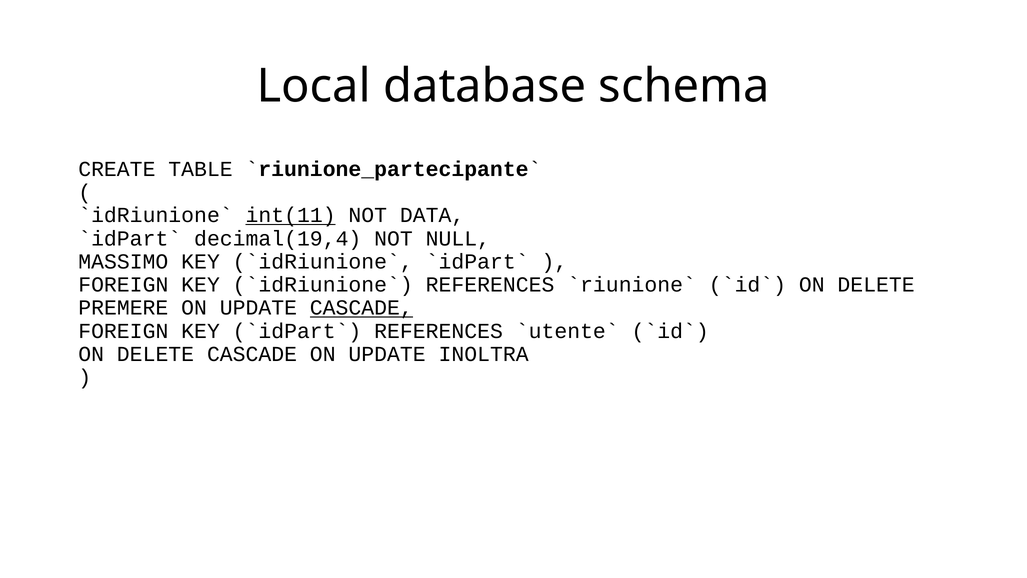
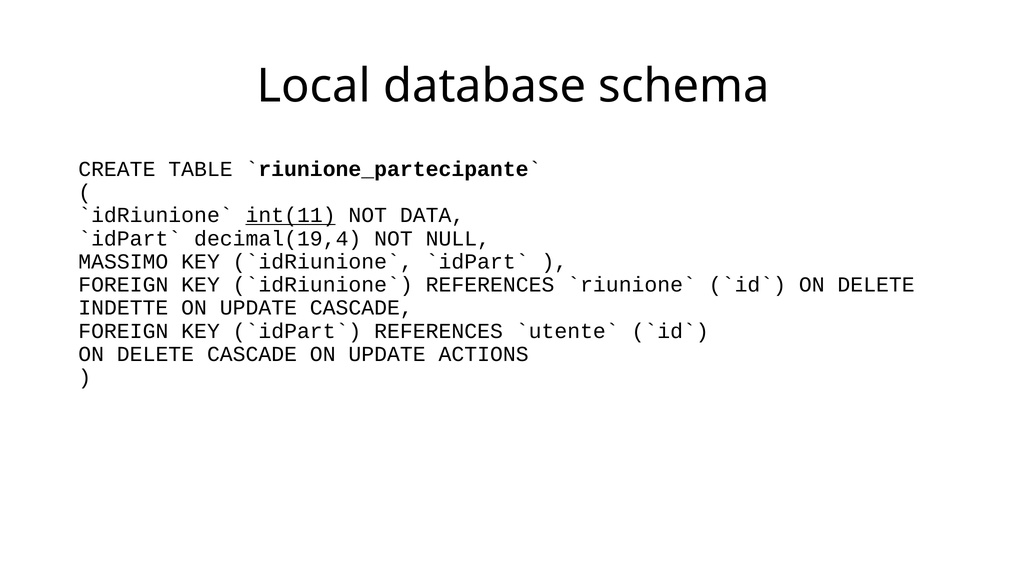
PREMERE: PREMERE -> INDETTE
CASCADE at (361, 308) underline: present -> none
INOLTRA: INOLTRA -> ACTIONS
